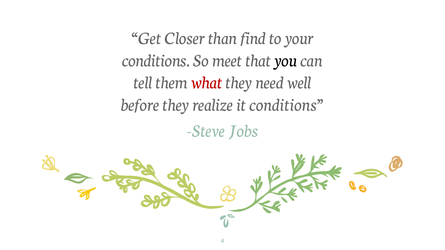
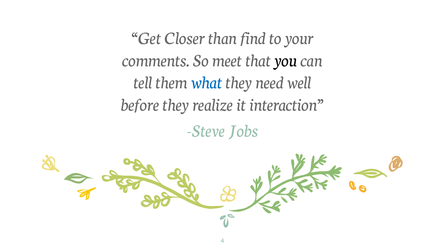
conditions at (156, 60): conditions -> comments
what colour: red -> blue
it conditions: conditions -> interaction
